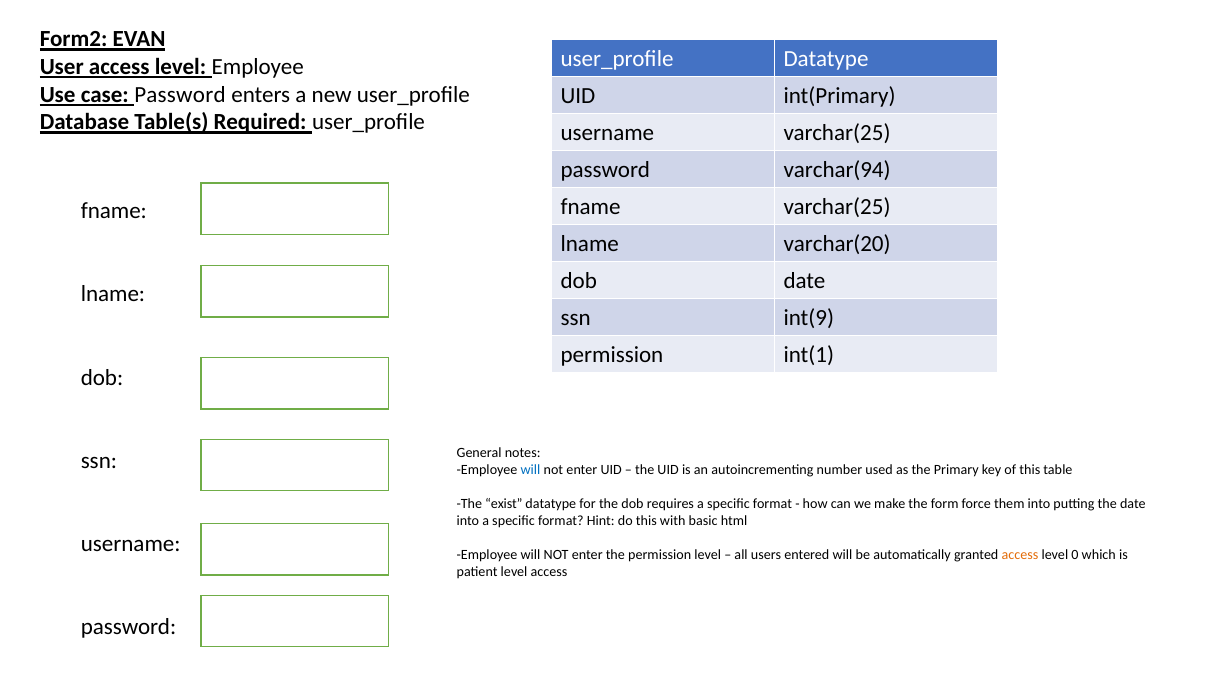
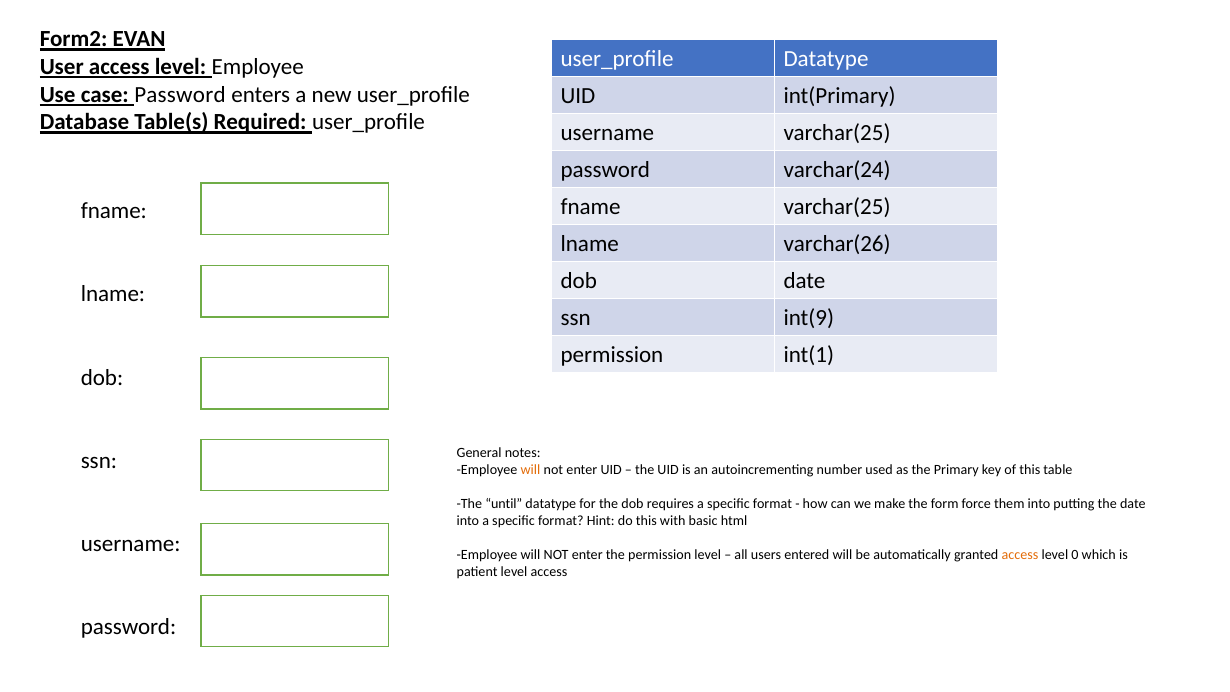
varchar(94: varchar(94 -> varchar(24
varchar(20: varchar(20 -> varchar(26
will at (530, 470) colour: blue -> orange
exist: exist -> until
